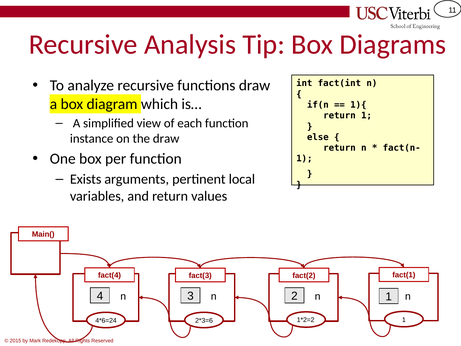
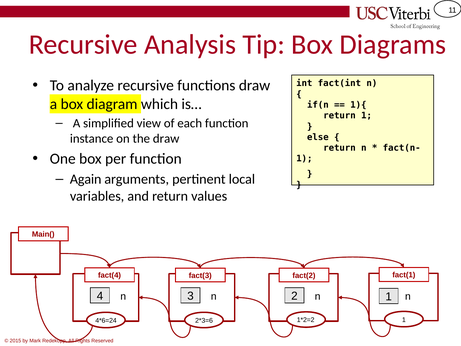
Exists: Exists -> Again
